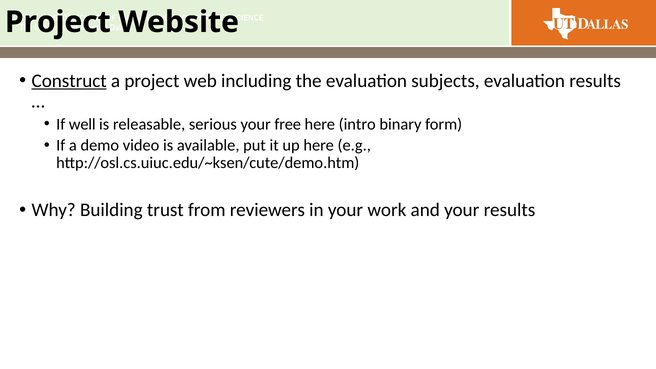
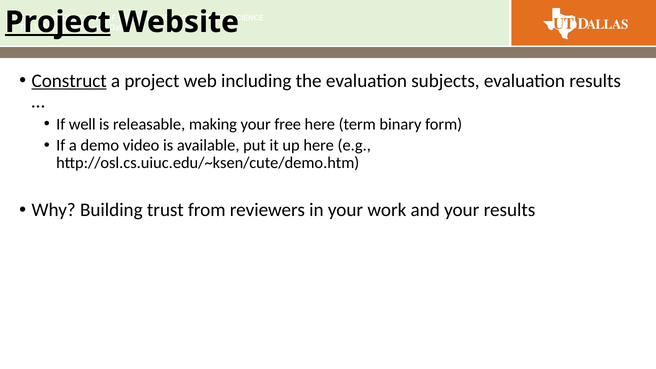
Project at (58, 22) underline: none -> present
serious: serious -> making
intro: intro -> term
